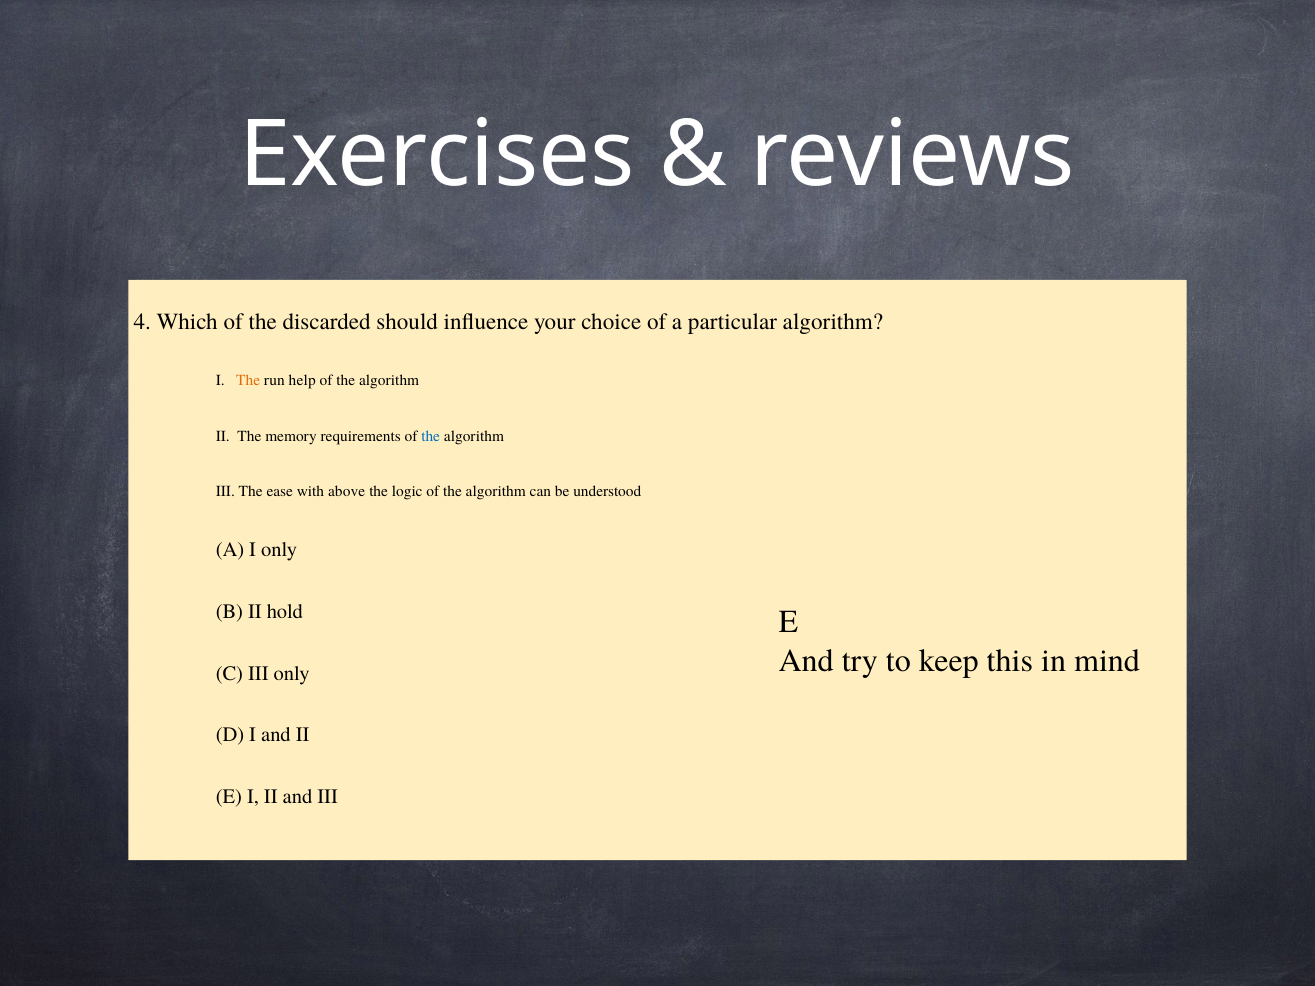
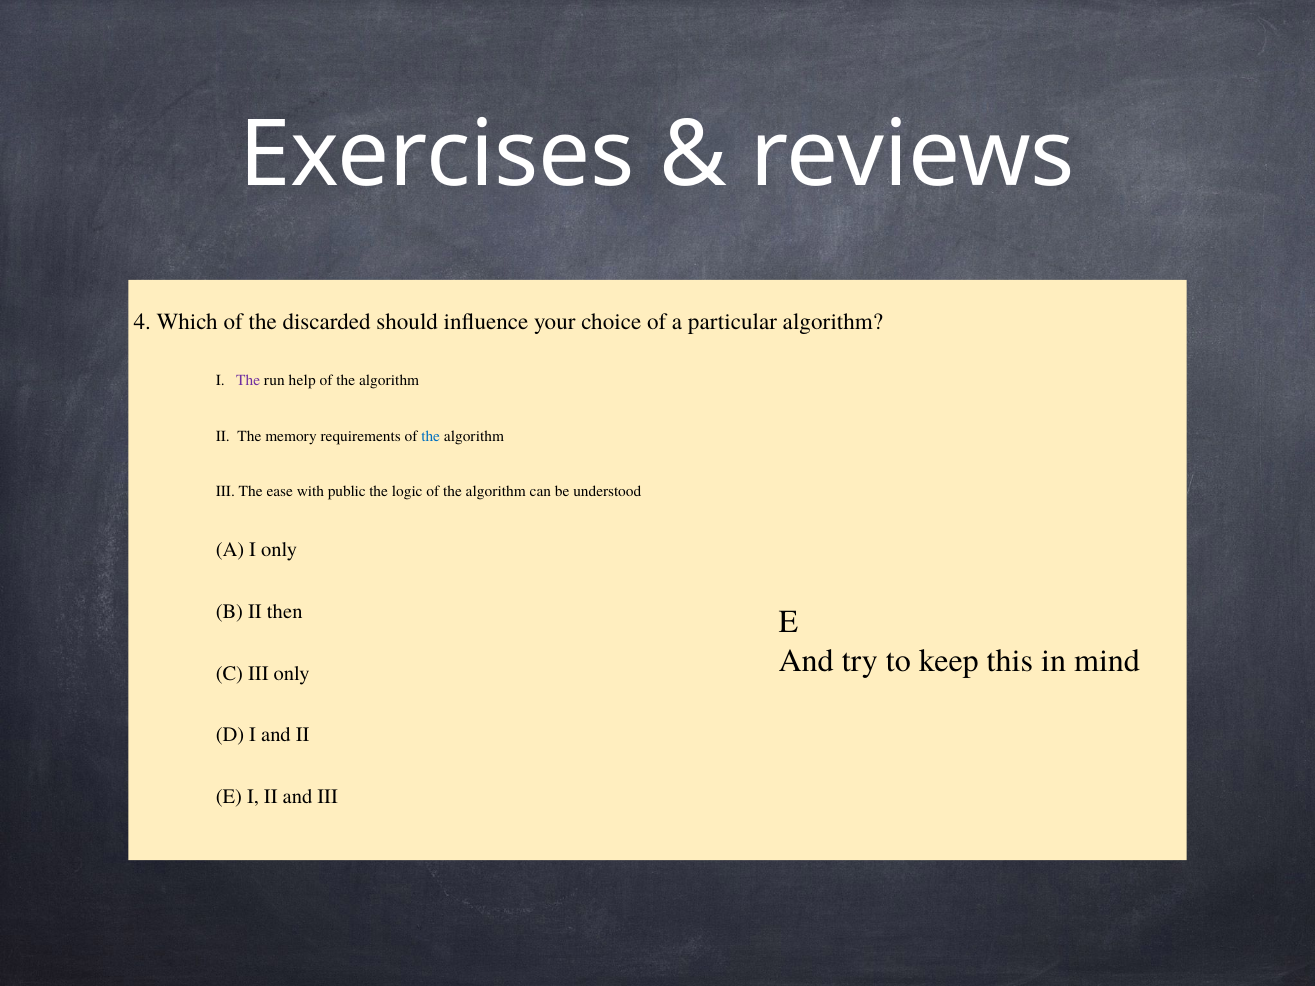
The at (248, 381) colour: orange -> purple
above: above -> public
hold: hold -> then
